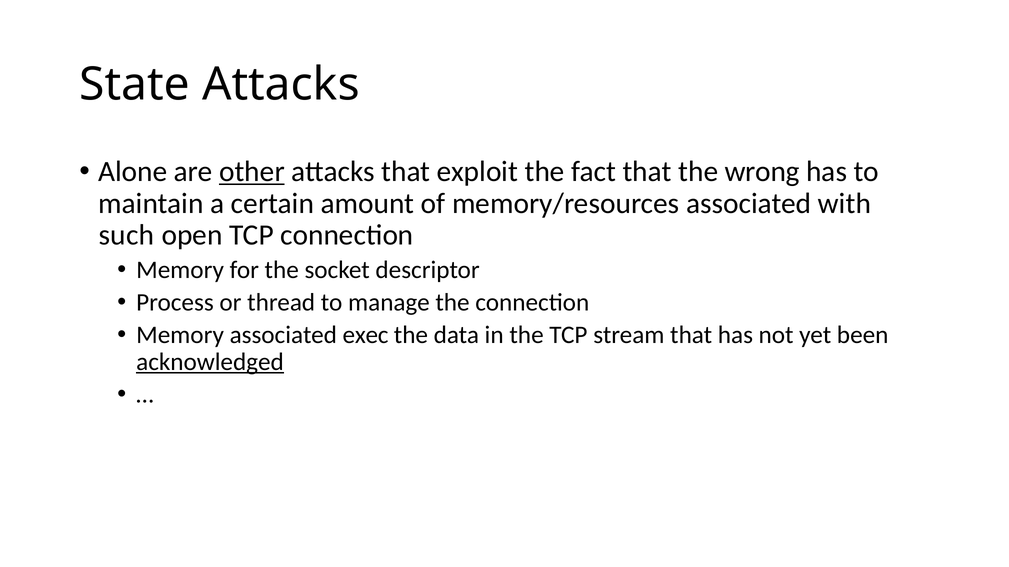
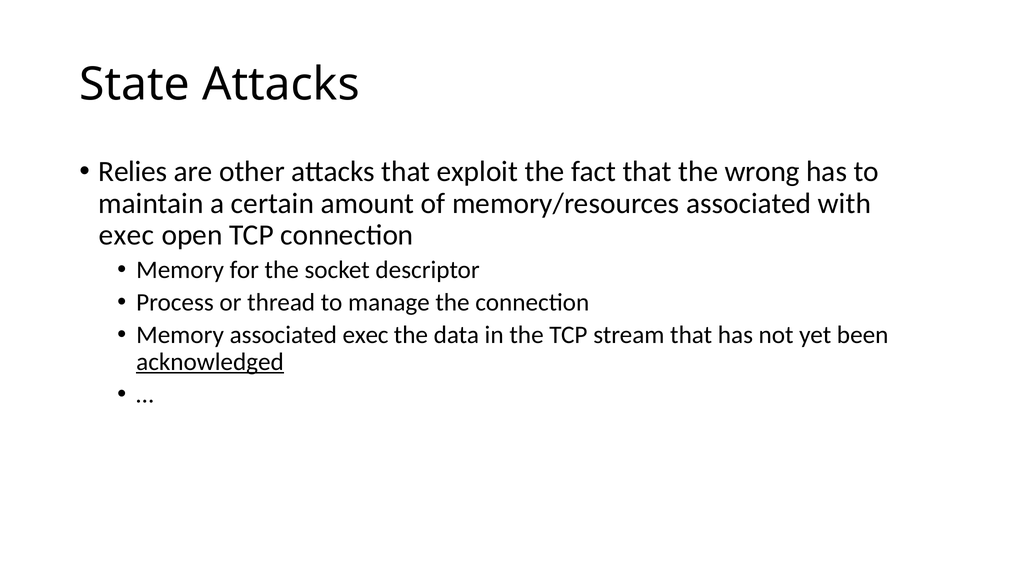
Alone: Alone -> Relies
other underline: present -> none
such at (126, 235): such -> exec
